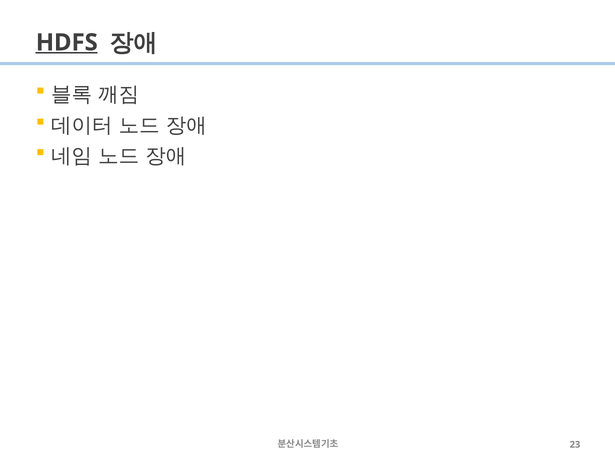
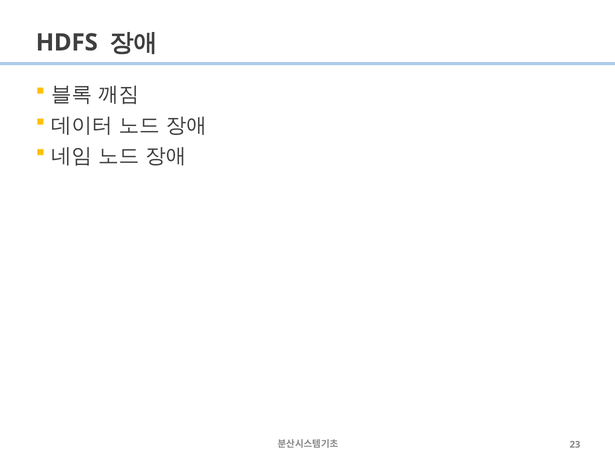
HDFS underline: present -> none
